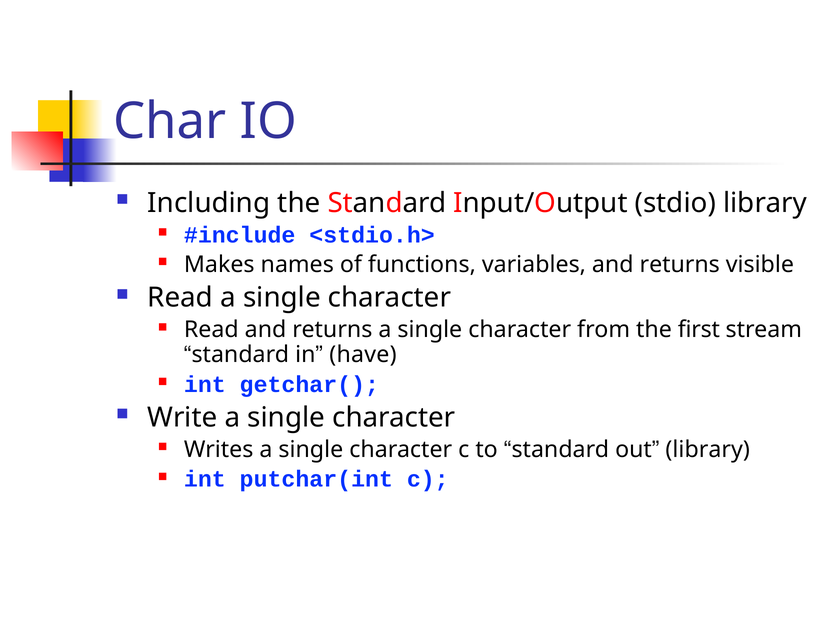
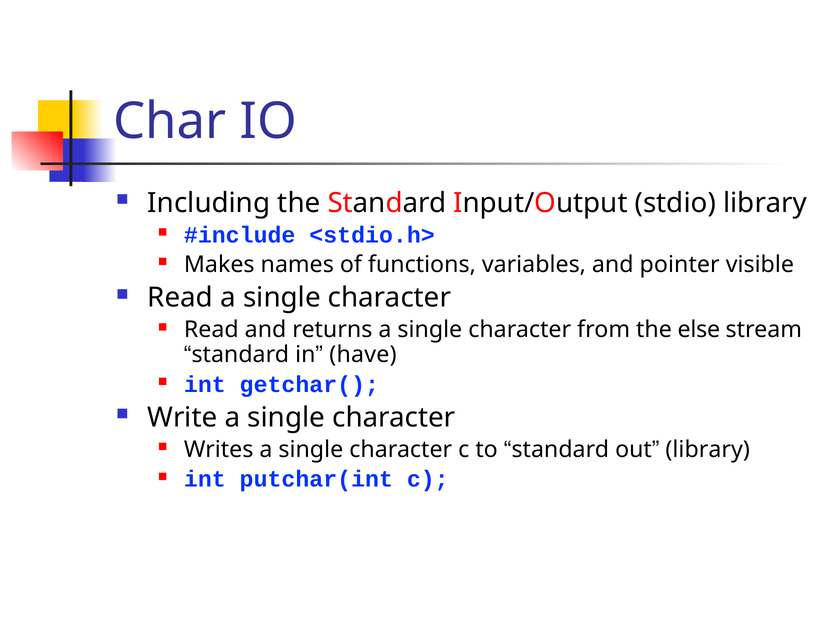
variables and returns: returns -> pointer
first: first -> else
